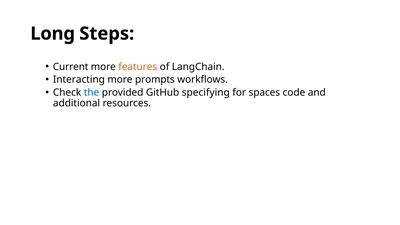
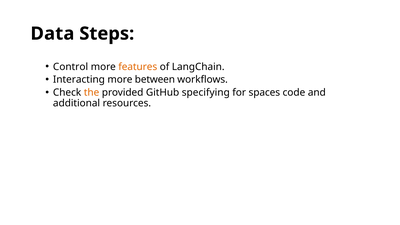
Long: Long -> Data
Current: Current -> Control
prompts: prompts -> between
the colour: blue -> orange
